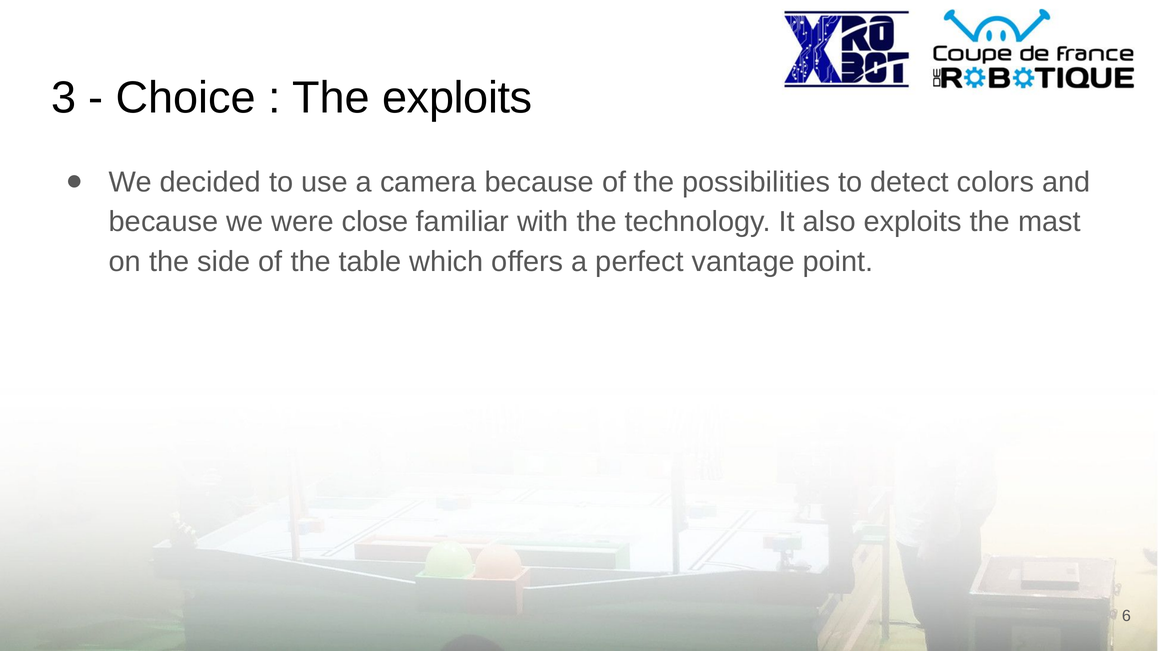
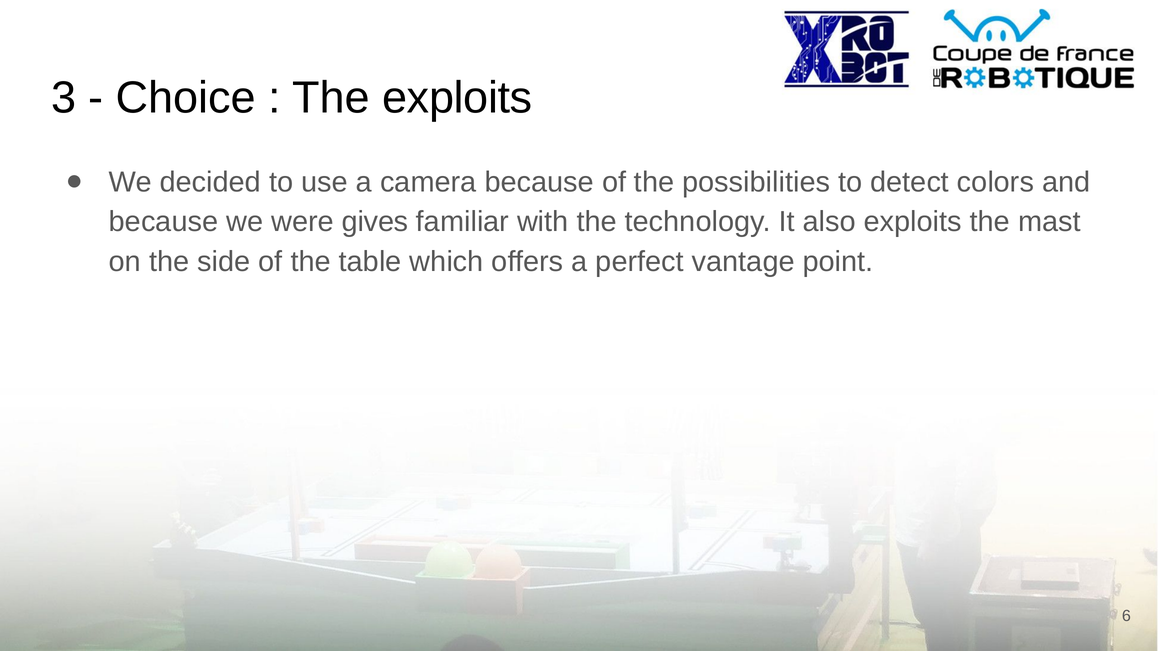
close: close -> gives
